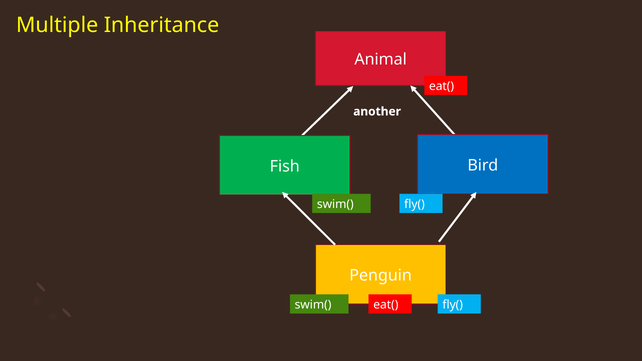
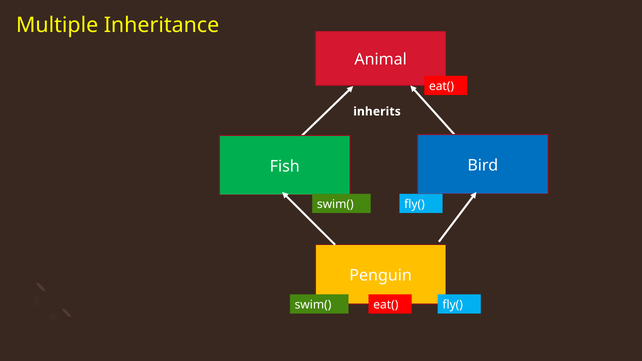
another: another -> inherits
